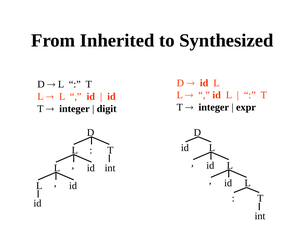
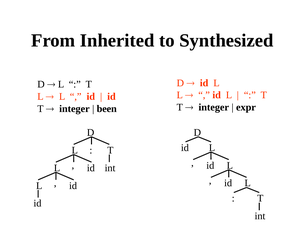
digit: digit -> been
